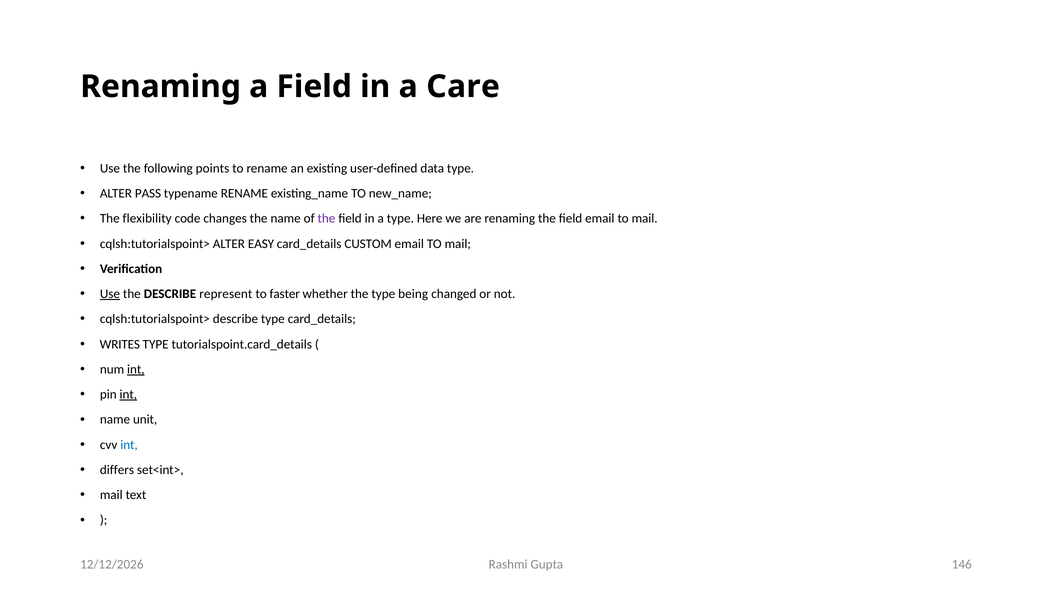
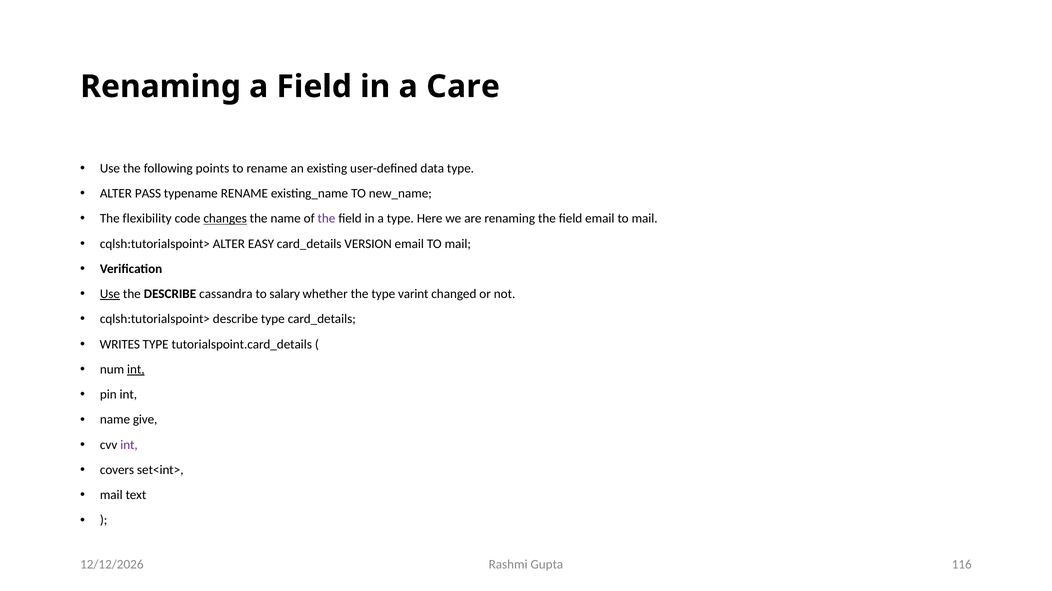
changes underline: none -> present
CUSTOM: CUSTOM -> VERSION
represent: represent -> cassandra
faster: faster -> salary
being: being -> varint
int at (128, 395) underline: present -> none
unit: unit -> give
int at (129, 445) colour: blue -> purple
differs: differs -> covers
146: 146 -> 116
